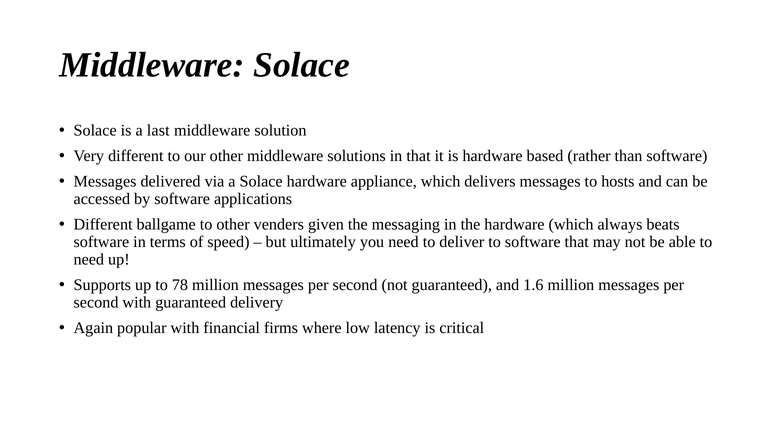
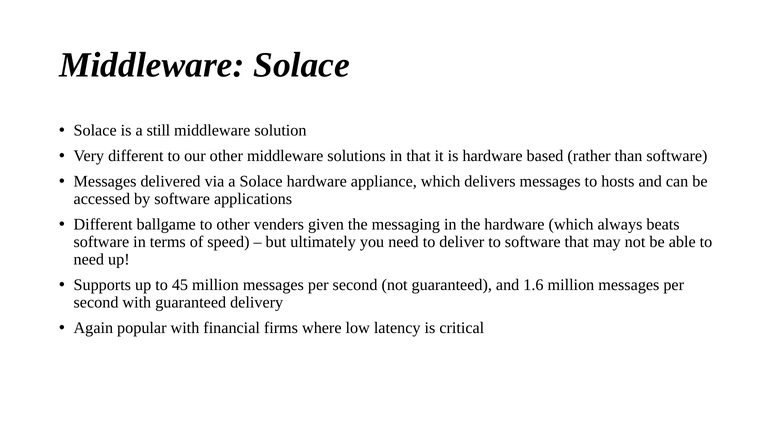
last: last -> still
78: 78 -> 45
